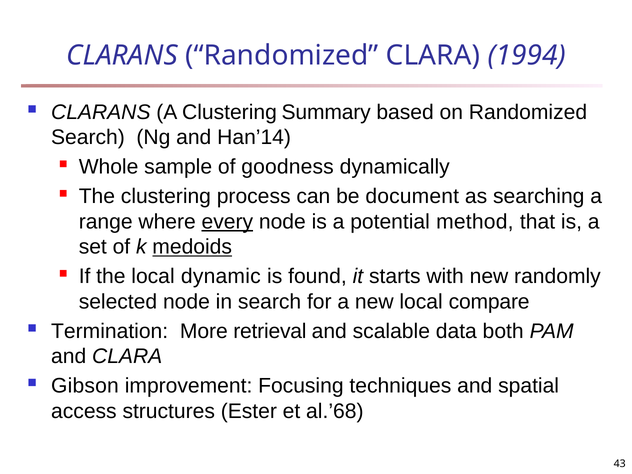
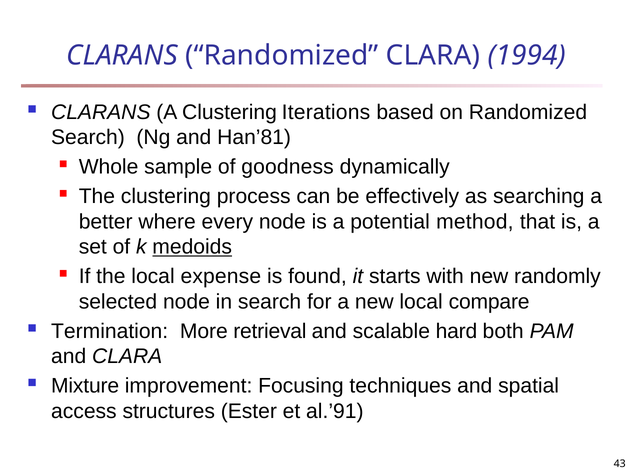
Summary: Summary -> Iterations
Han’14: Han’14 -> Han’81
document: document -> effectively
range: range -> better
every underline: present -> none
dynamic: dynamic -> expense
data: data -> hard
Gibson: Gibson -> Mixture
al.’68: al.’68 -> al.’91
